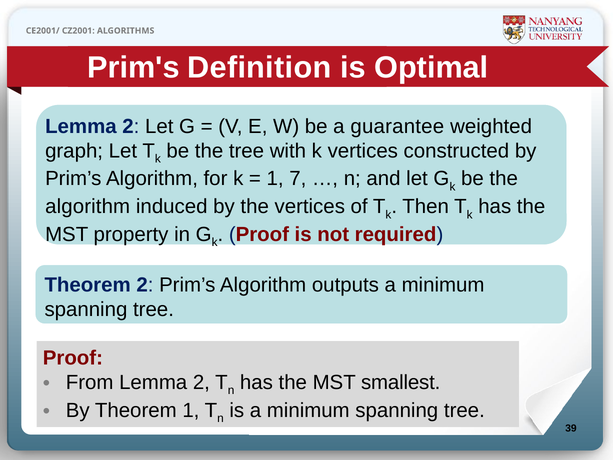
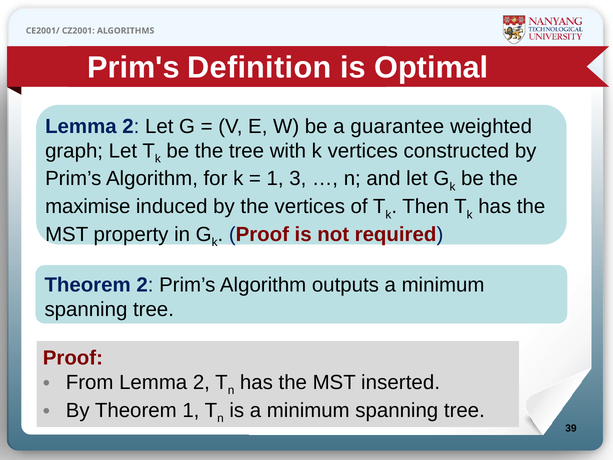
7: 7 -> 3
algorithm at (88, 207): algorithm -> maximise
smallest: smallest -> inserted
